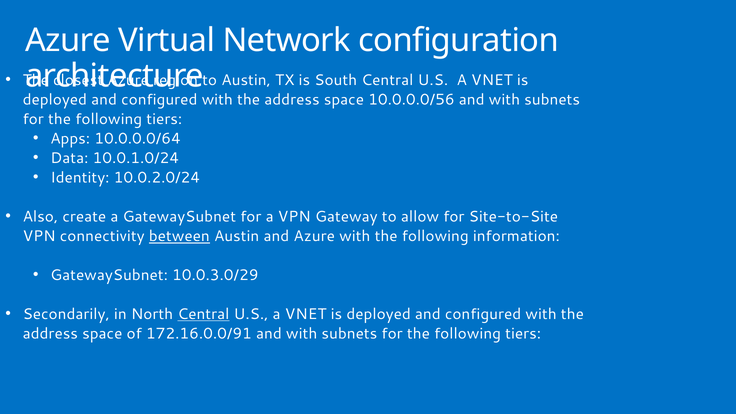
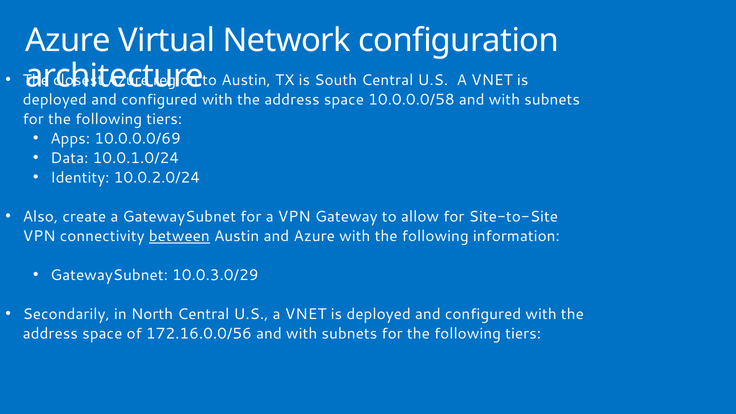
10.0.0.0/56: 10.0.0.0/56 -> 10.0.0.0/58
10.0.0.0/64: 10.0.0.0/64 -> 10.0.0.0/69
Central at (203, 314) underline: present -> none
172.16.0.0/91: 172.16.0.0/91 -> 172.16.0.0/56
